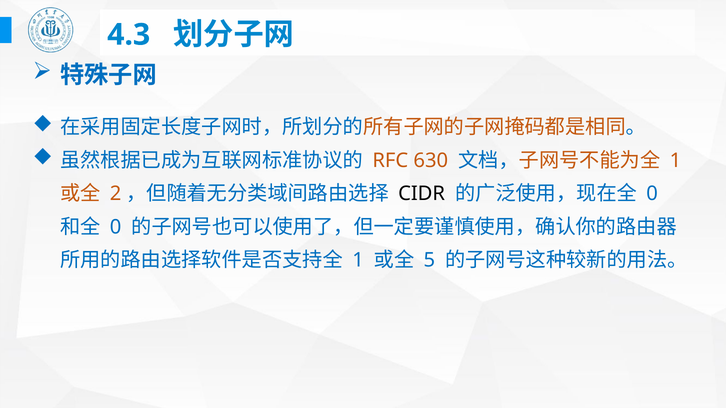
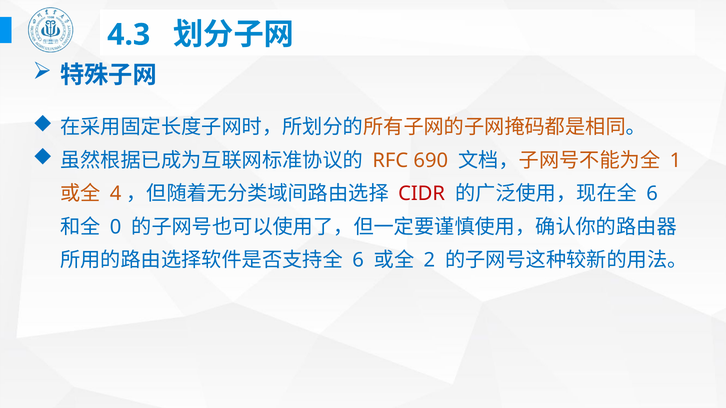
630: 630 -> 690
2: 2 -> 4
CIDR colour: black -> red
0 at (652, 194): 0 -> 6
1 at (358, 260): 1 -> 6
5: 5 -> 2
